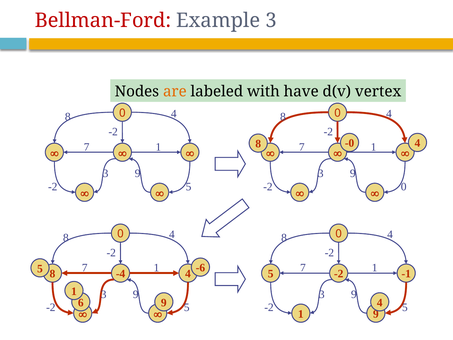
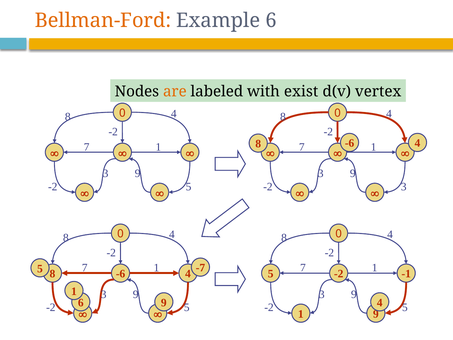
Bellman-Ford colour: red -> orange
Example 3: 3 -> 6
have: have -> exist
8 -0: -0 -> -6
0 at (404, 186): 0 -> 3
-6: -6 -> -7
-4 at (121, 274): -4 -> -6
